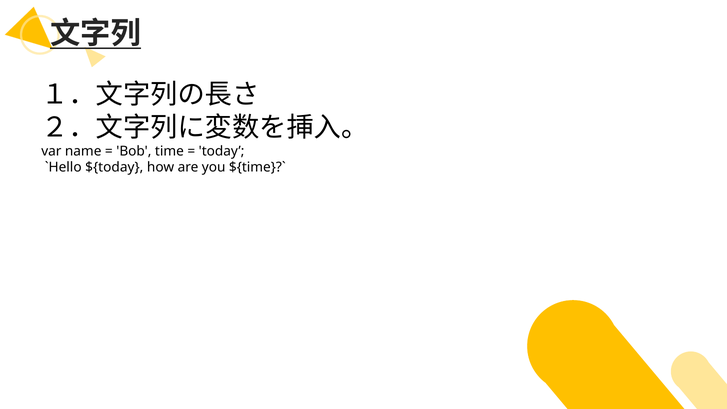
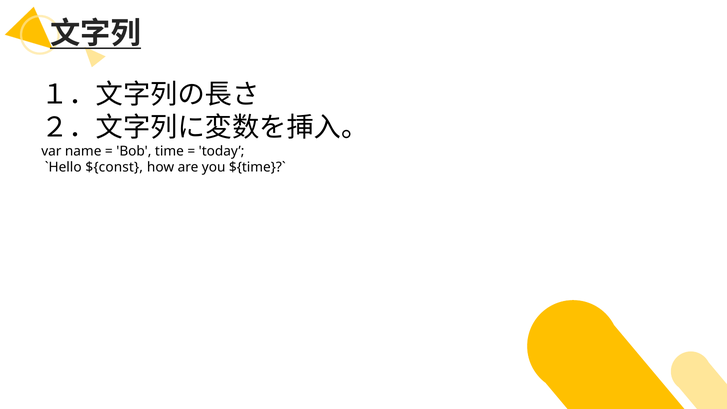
${today: ${today -> ${const
